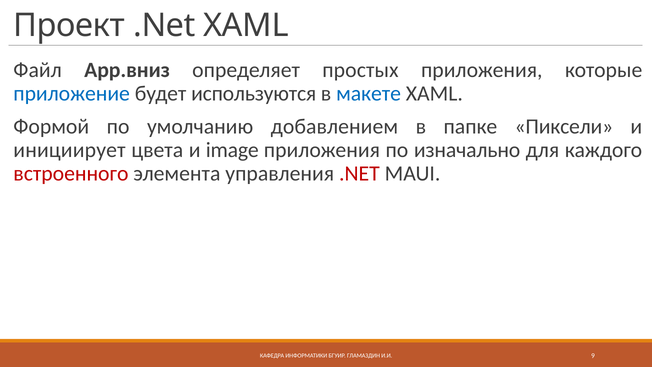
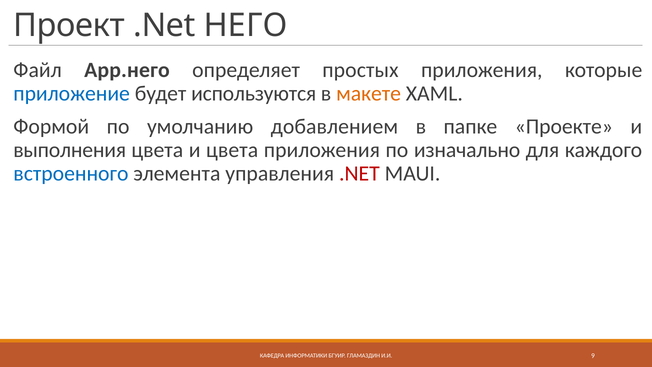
.Net XAML: XAML -> НЕГО
App.вниз: App.вниз -> App.него
макете colour: blue -> orange
Пиксели: Пиксели -> Проекте
инициирует: инициирует -> выполнения
и image: image -> цвета
встроенного colour: red -> blue
